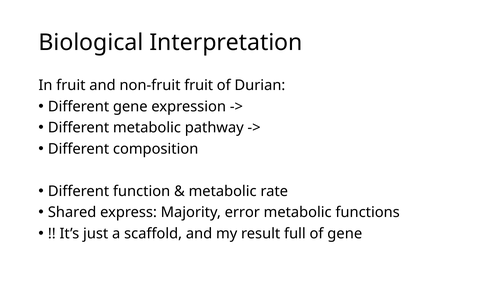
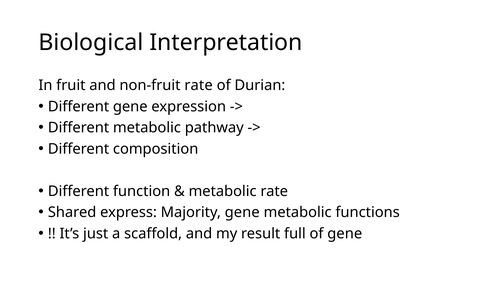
non-fruit fruit: fruit -> rate
Majority error: error -> gene
